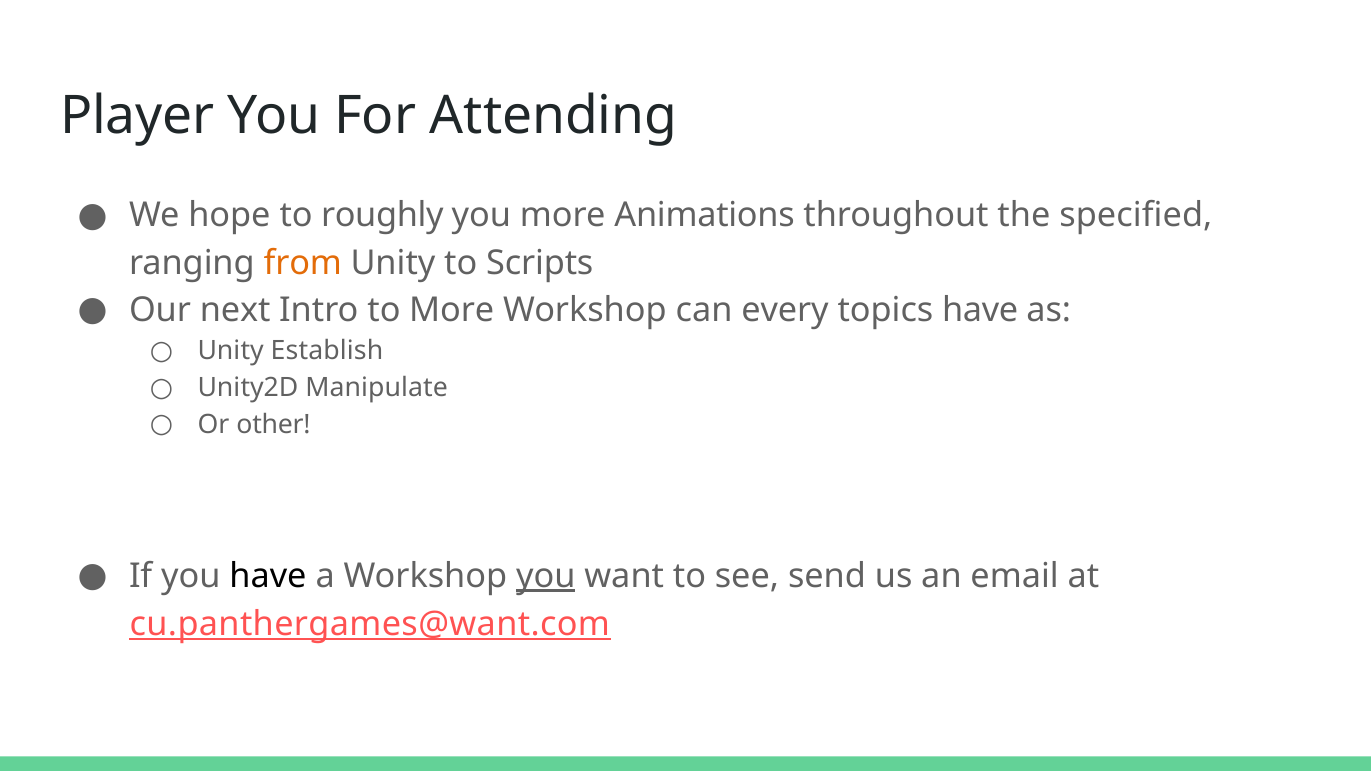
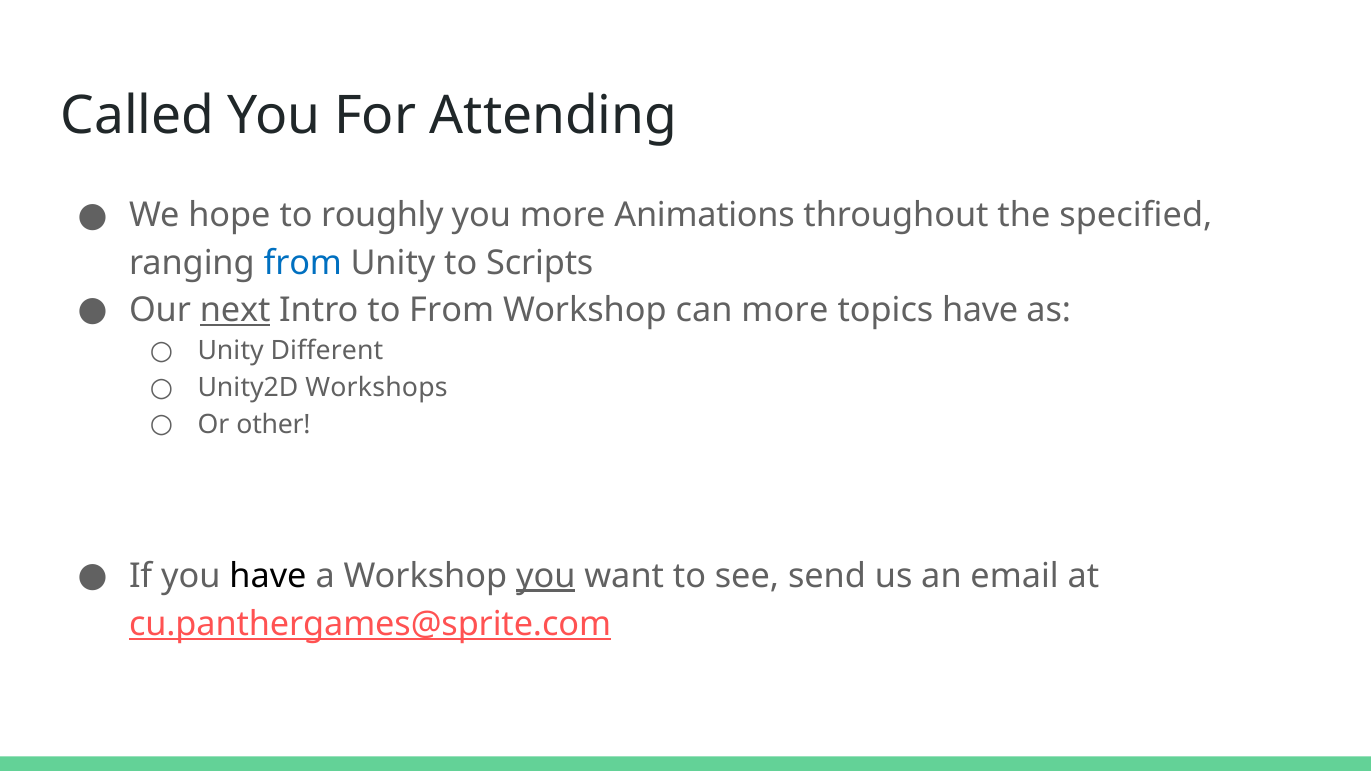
Player: Player -> Called
from at (303, 263) colour: orange -> blue
next underline: none -> present
to More: More -> From
can every: every -> more
Establish: Establish -> Different
Manipulate: Manipulate -> Workshops
cu.panthergames@want.com: cu.panthergames@want.com -> cu.panthergames@sprite.com
